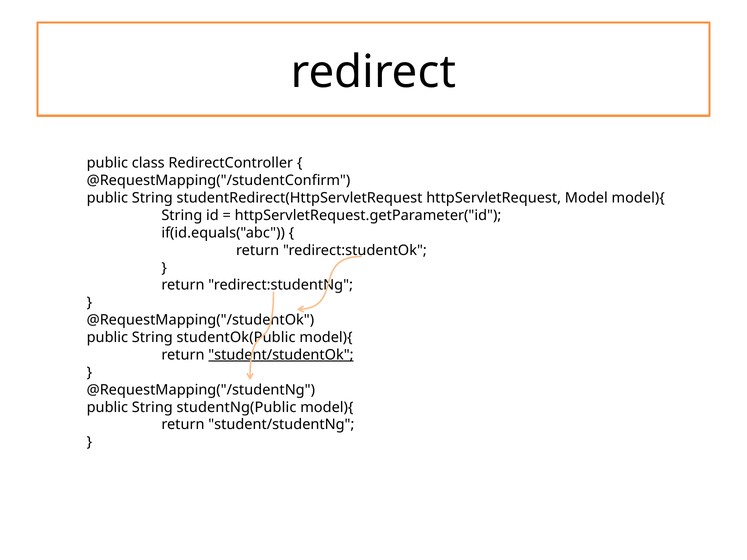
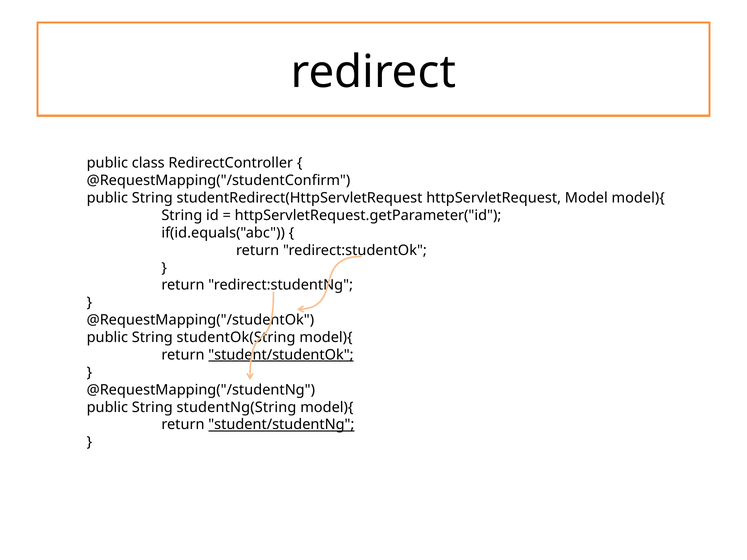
studentOk(Public: studentOk(Public -> studentOk(String
studentNg(Public: studentNg(Public -> studentNg(String
student/studentNg underline: none -> present
